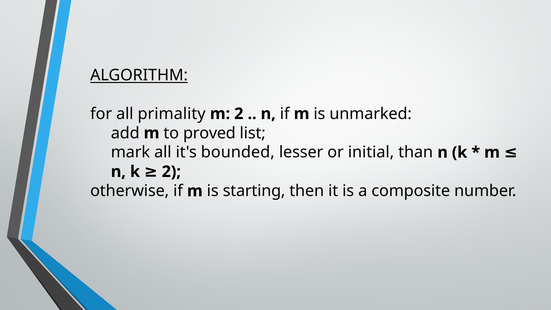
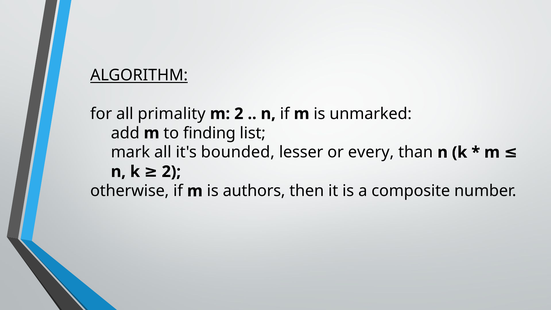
proved: proved -> finding
initial: initial -> every
starting: starting -> authors
